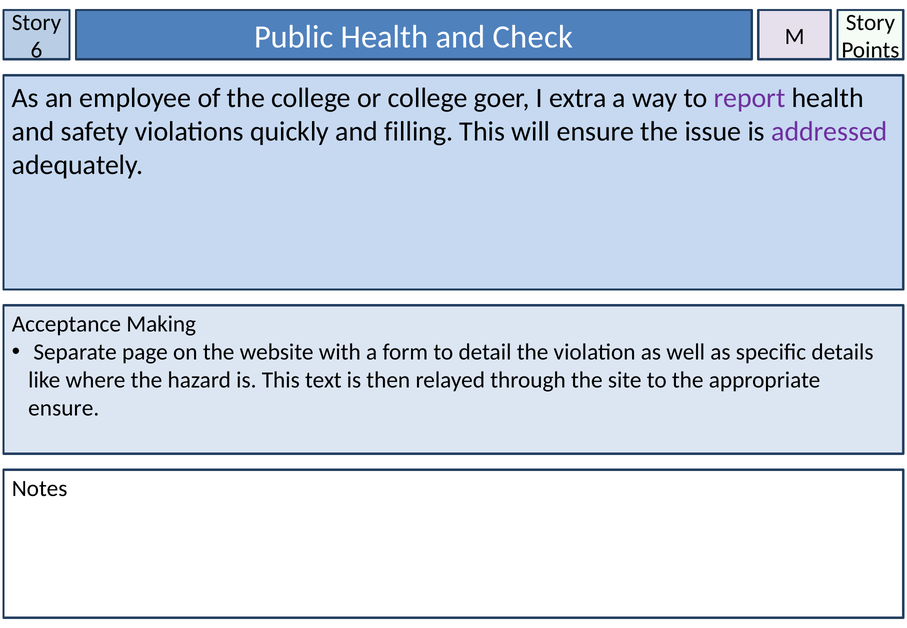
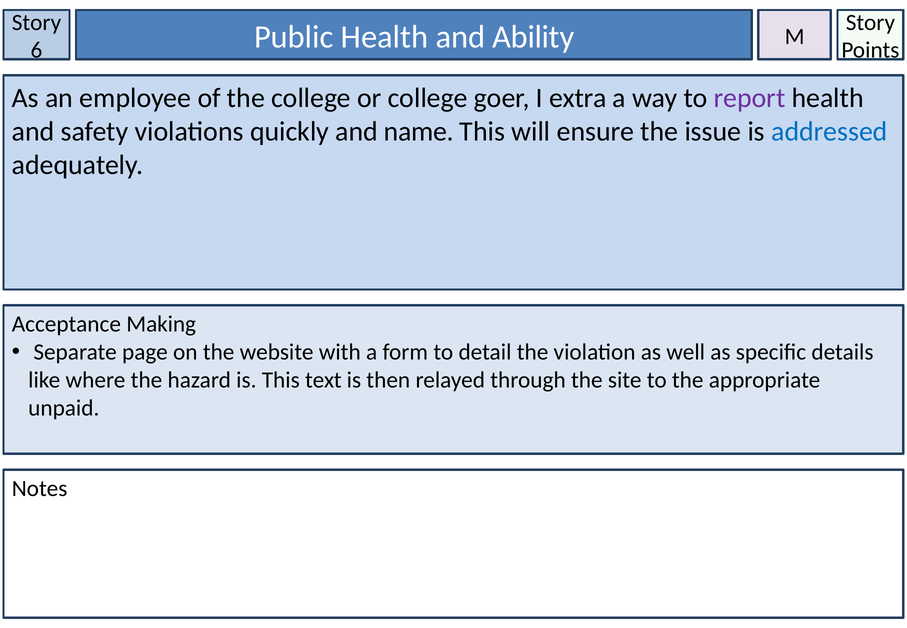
Check: Check -> Ability
filling: filling -> name
addressed colour: purple -> blue
ensure at (64, 408): ensure -> unpaid
